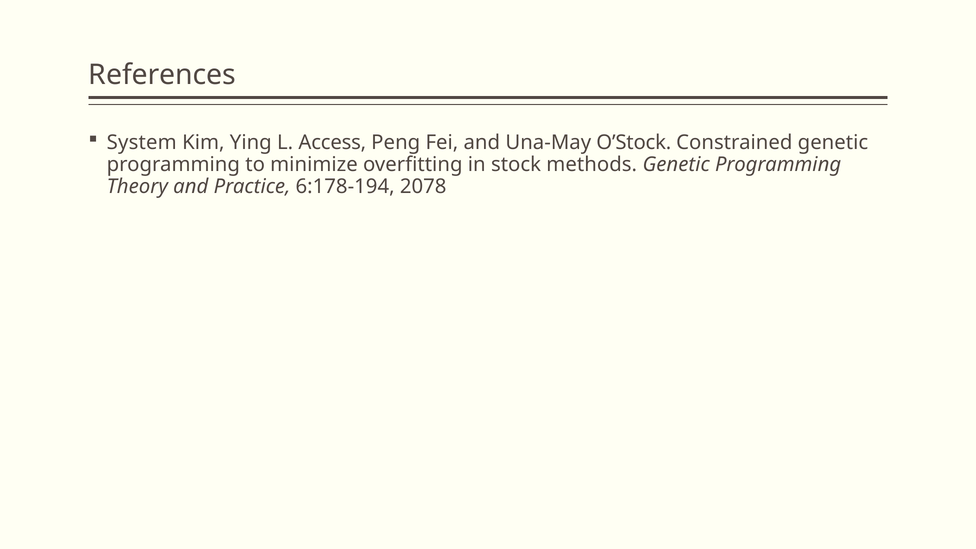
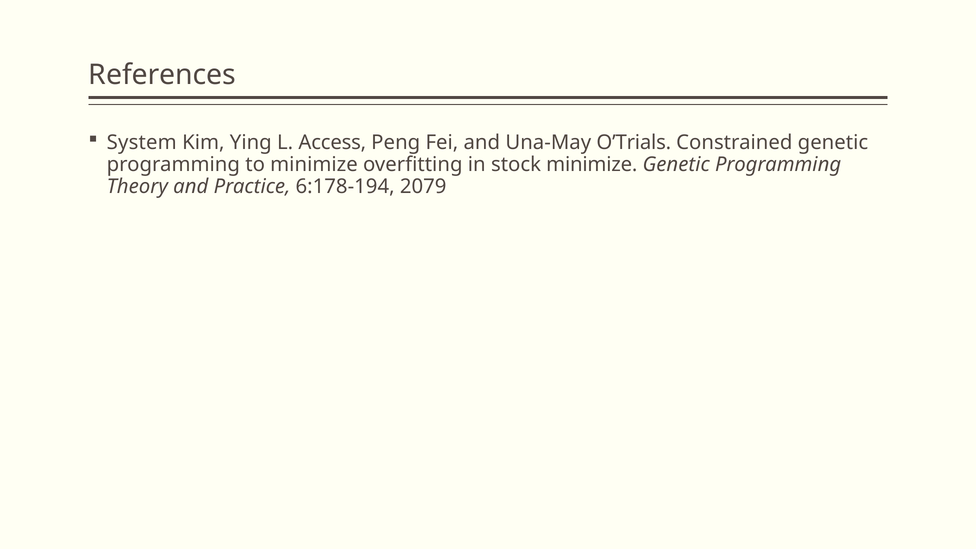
O’Stock: O’Stock -> O’Trials
stock methods: methods -> minimize
2078: 2078 -> 2079
